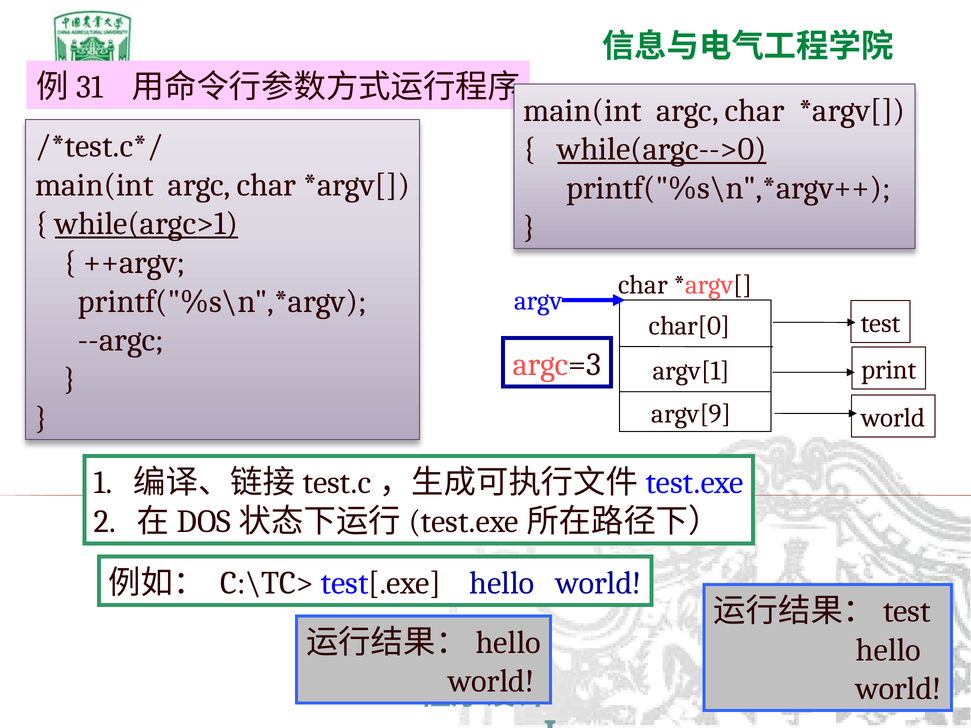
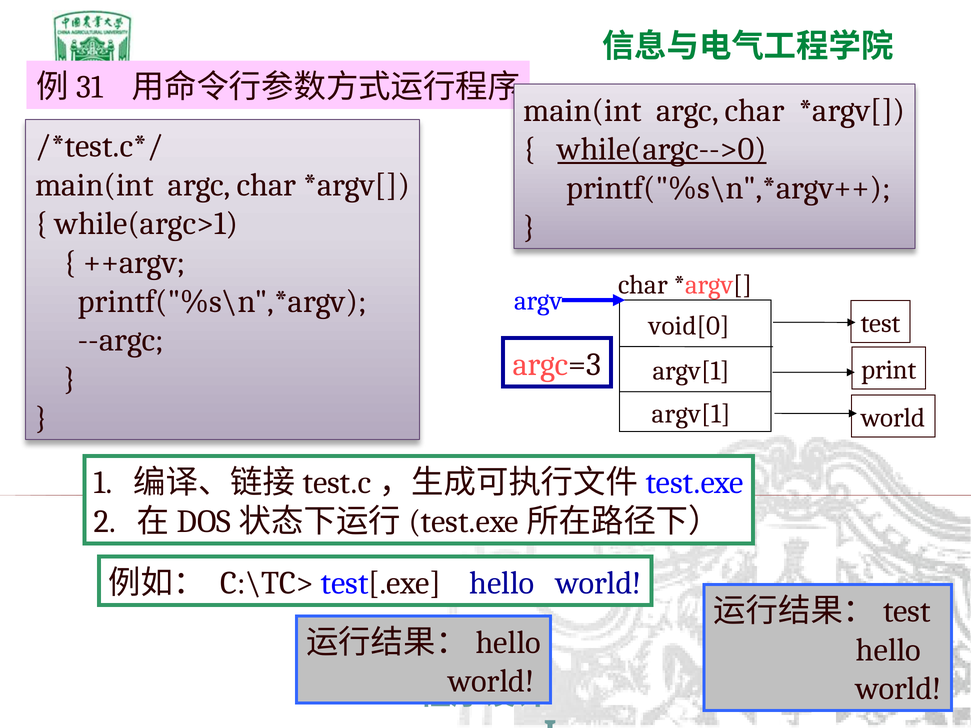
while(argc>1 underline: present -> none
char[0: char[0 -> void[0
argv[9 at (691, 414): argv[9 -> argv[1
